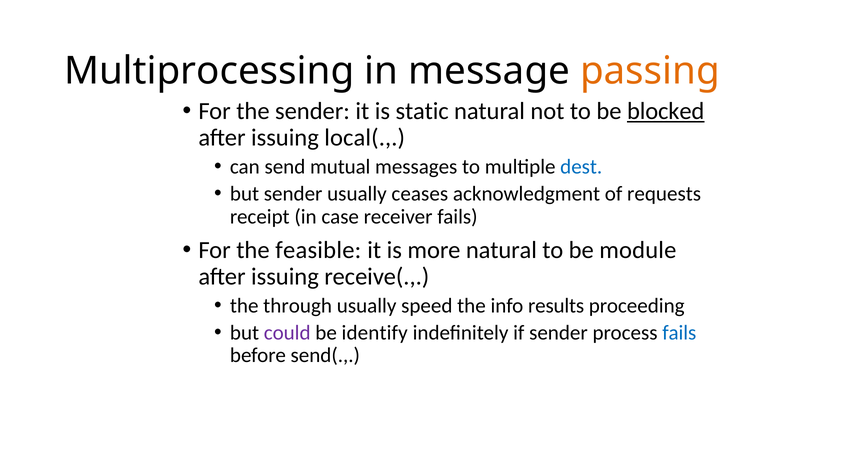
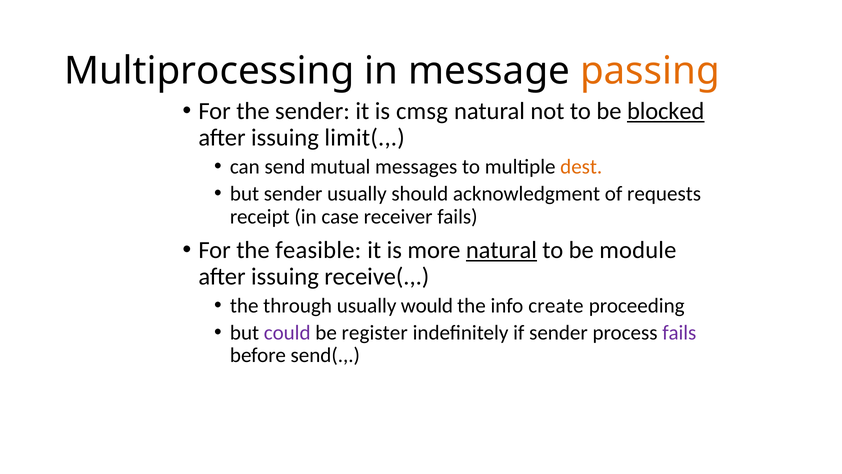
static: static -> cmsg
local(: local( -> limit(
dest colour: blue -> orange
ceases: ceases -> should
natural at (501, 250) underline: none -> present
speed: speed -> would
results: results -> create
identify: identify -> register
fails at (679, 332) colour: blue -> purple
